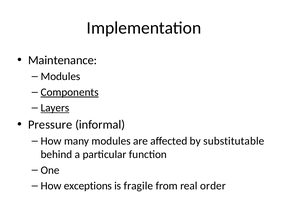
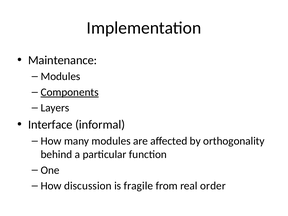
Layers underline: present -> none
Pressure: Pressure -> Interface
substitutable: substitutable -> orthogonality
exceptions: exceptions -> discussion
